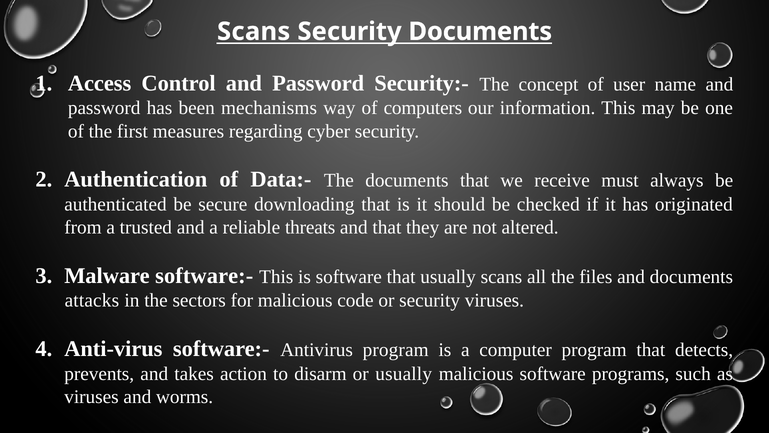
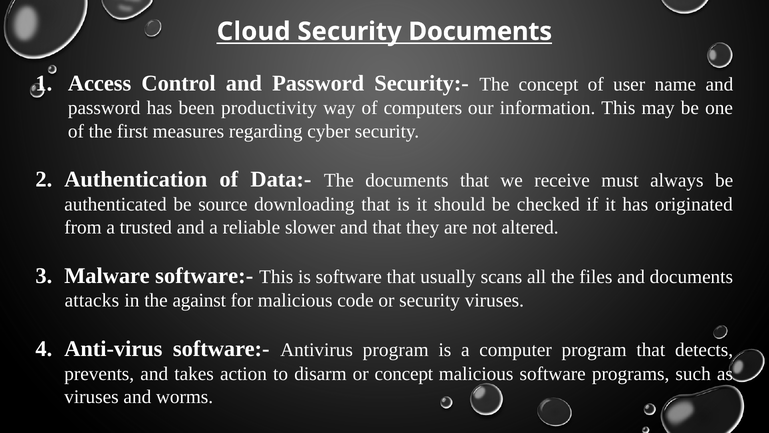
Scans at (254, 31): Scans -> Cloud
mechanisms: mechanisms -> productivity
secure: secure -> source
threats: threats -> slower
sectors: sectors -> against
or usually: usually -> concept
